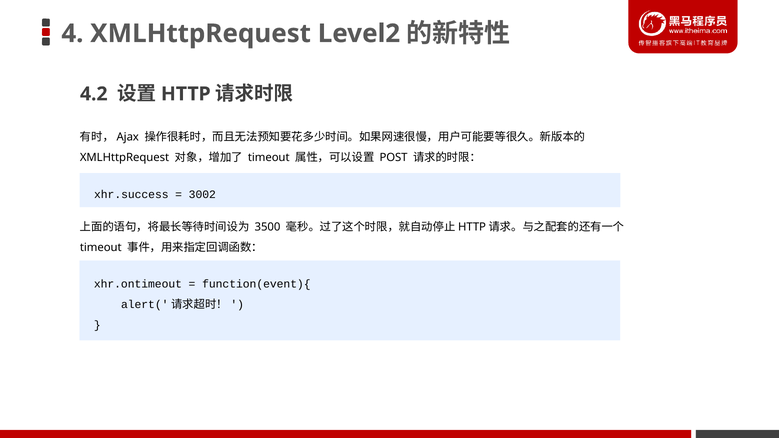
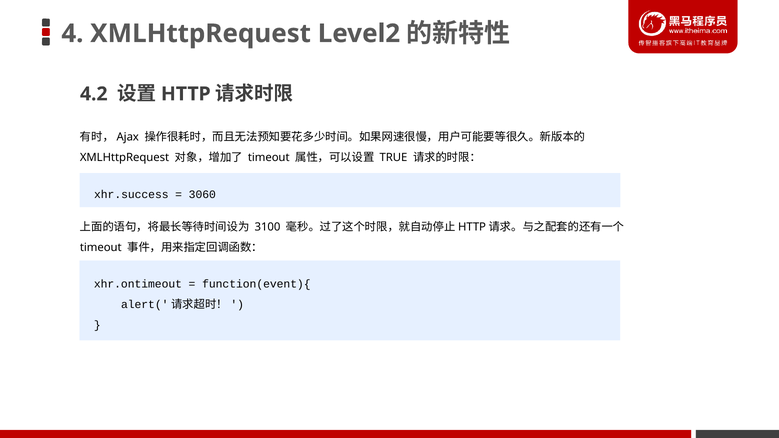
POST: POST -> TRUE
3002: 3002 -> 3060
3500: 3500 -> 3100
